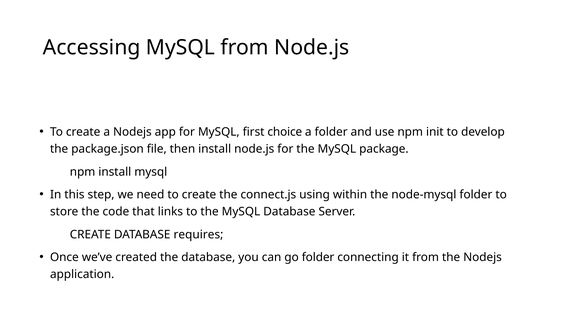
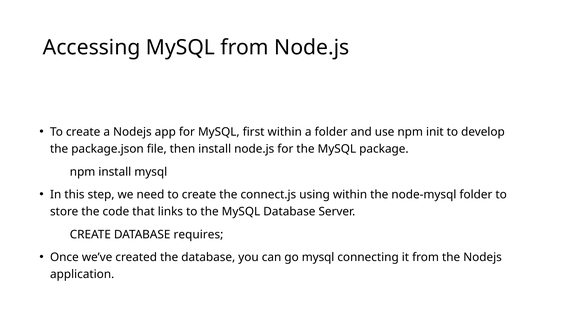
first choice: choice -> within
go folder: folder -> mysql
